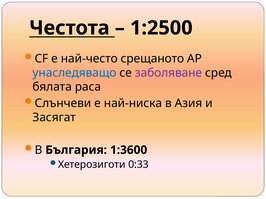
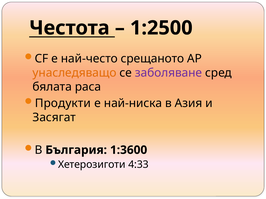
унаследяващо colour: blue -> orange
Слънчеви: Слънчеви -> Продукти
0:33: 0:33 -> 4:33
